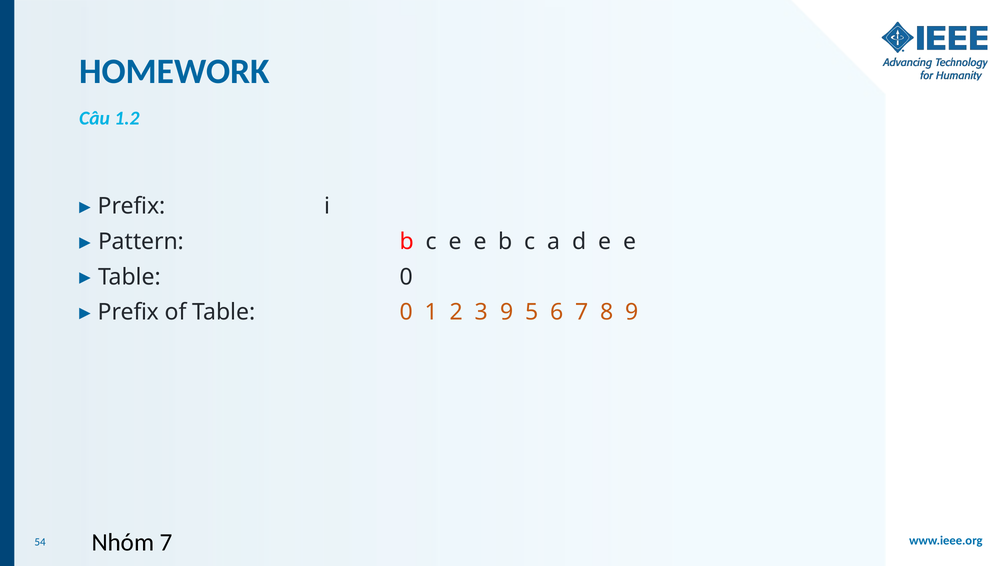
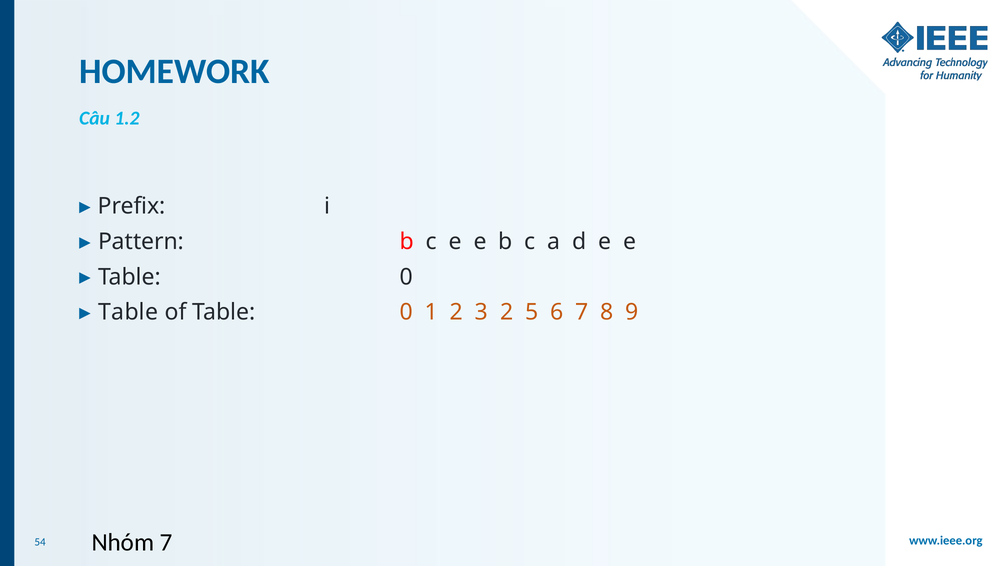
Prefix at (128, 312): Prefix -> Table
3 9: 9 -> 2
